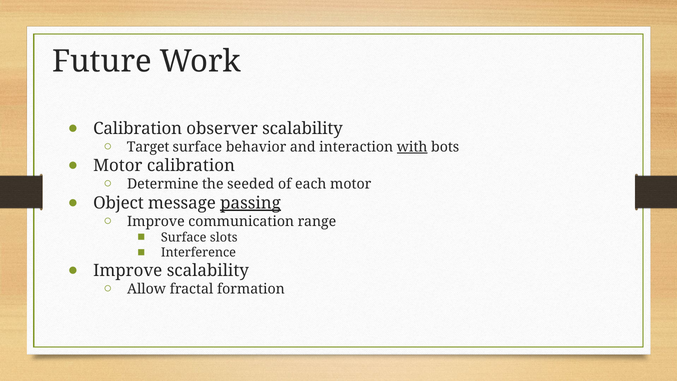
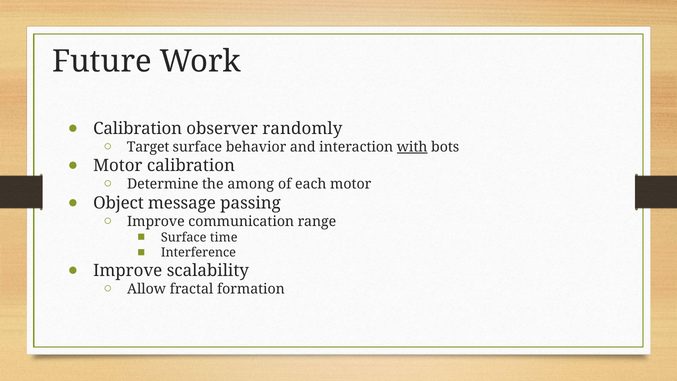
observer scalability: scalability -> randomly
seeded: seeded -> among
passing underline: present -> none
slots: slots -> time
